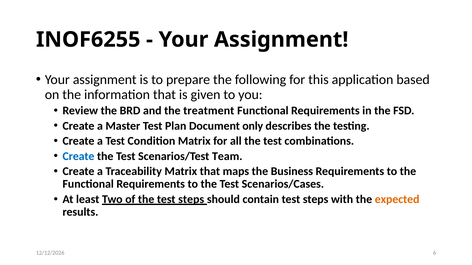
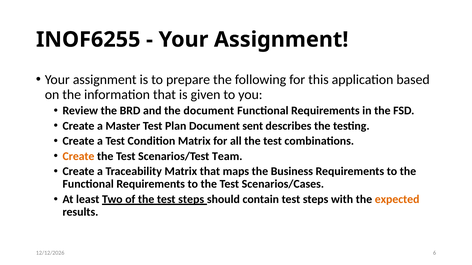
the treatment: treatment -> document
only: only -> sent
Create at (78, 157) colour: blue -> orange
